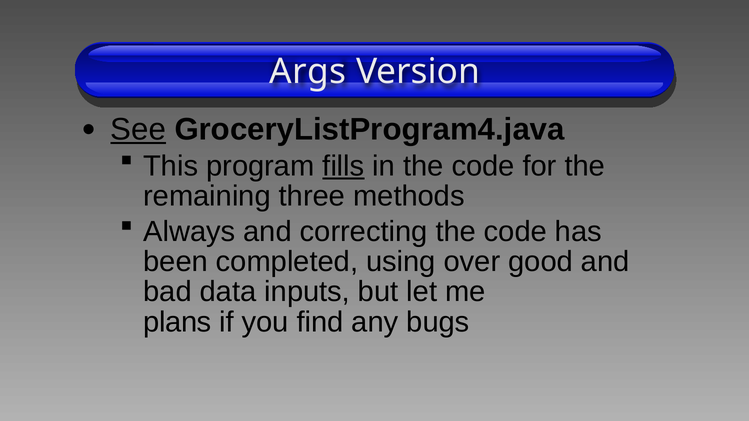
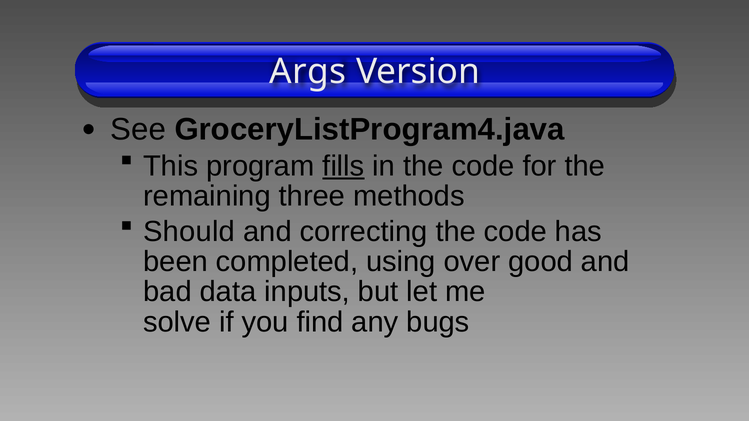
See underline: present -> none
Always: Always -> Should
plans: plans -> solve
